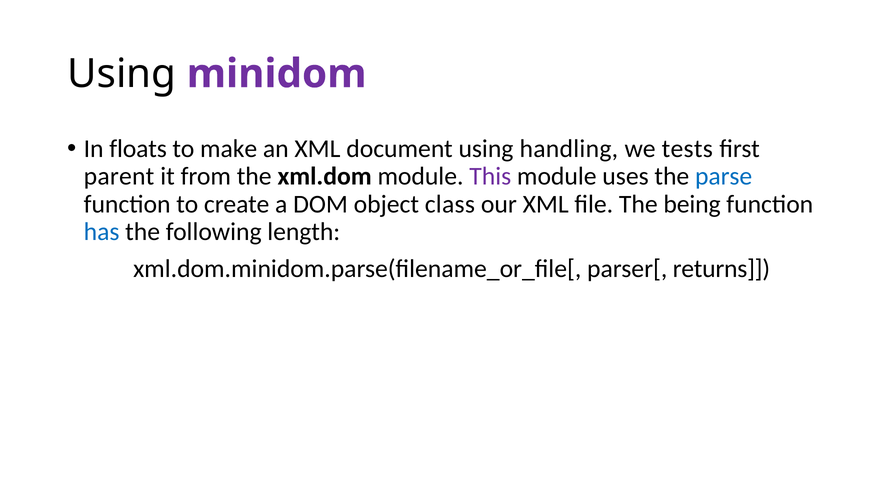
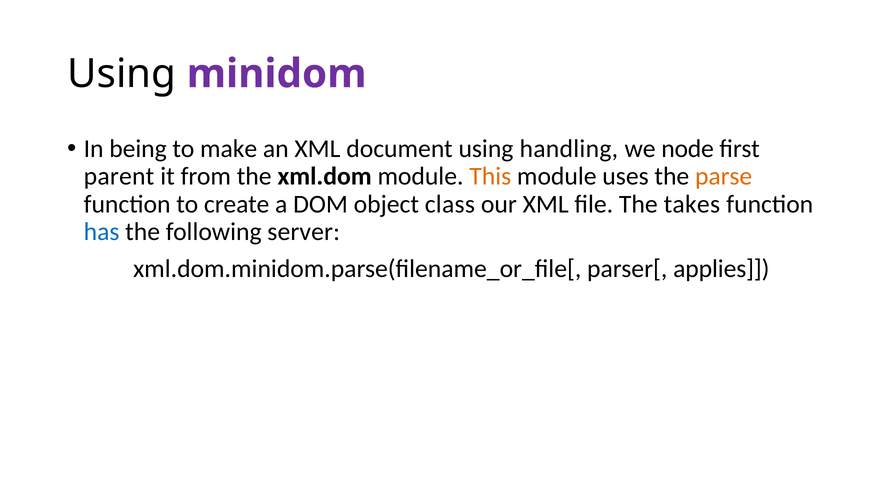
floats: floats -> being
tests: tests -> node
This colour: purple -> orange
parse colour: blue -> orange
being: being -> takes
length: length -> server
returns: returns -> applies
